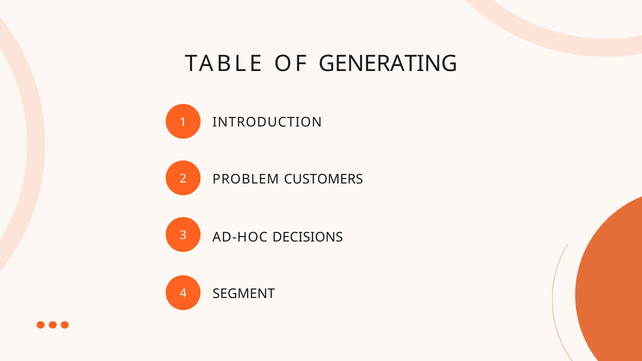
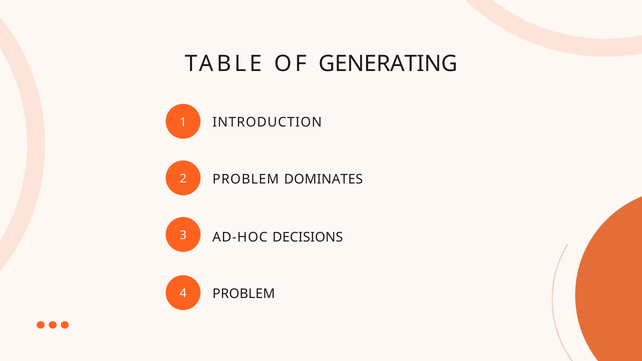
CUSTOMERS: CUSTOMERS -> DOMINATES
4 SEGMENT: SEGMENT -> PROBLEM
